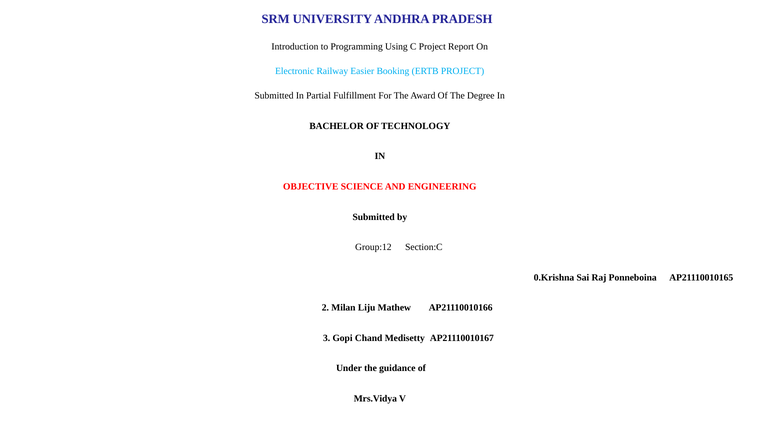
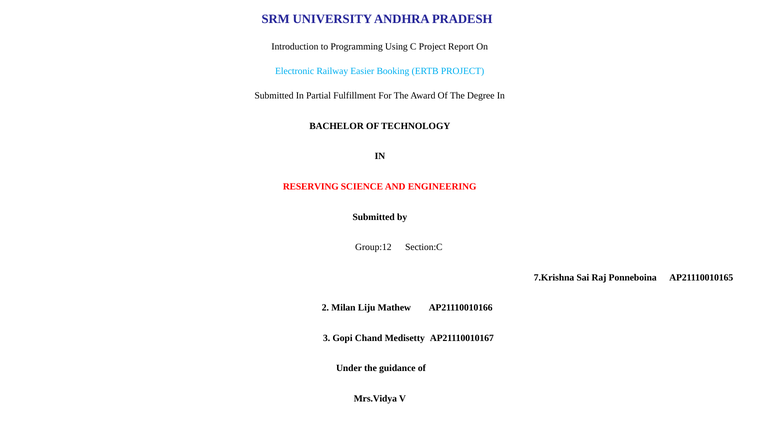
OBJECTIVE: OBJECTIVE -> RESERVING
0.Krishna: 0.Krishna -> 7.Krishna
